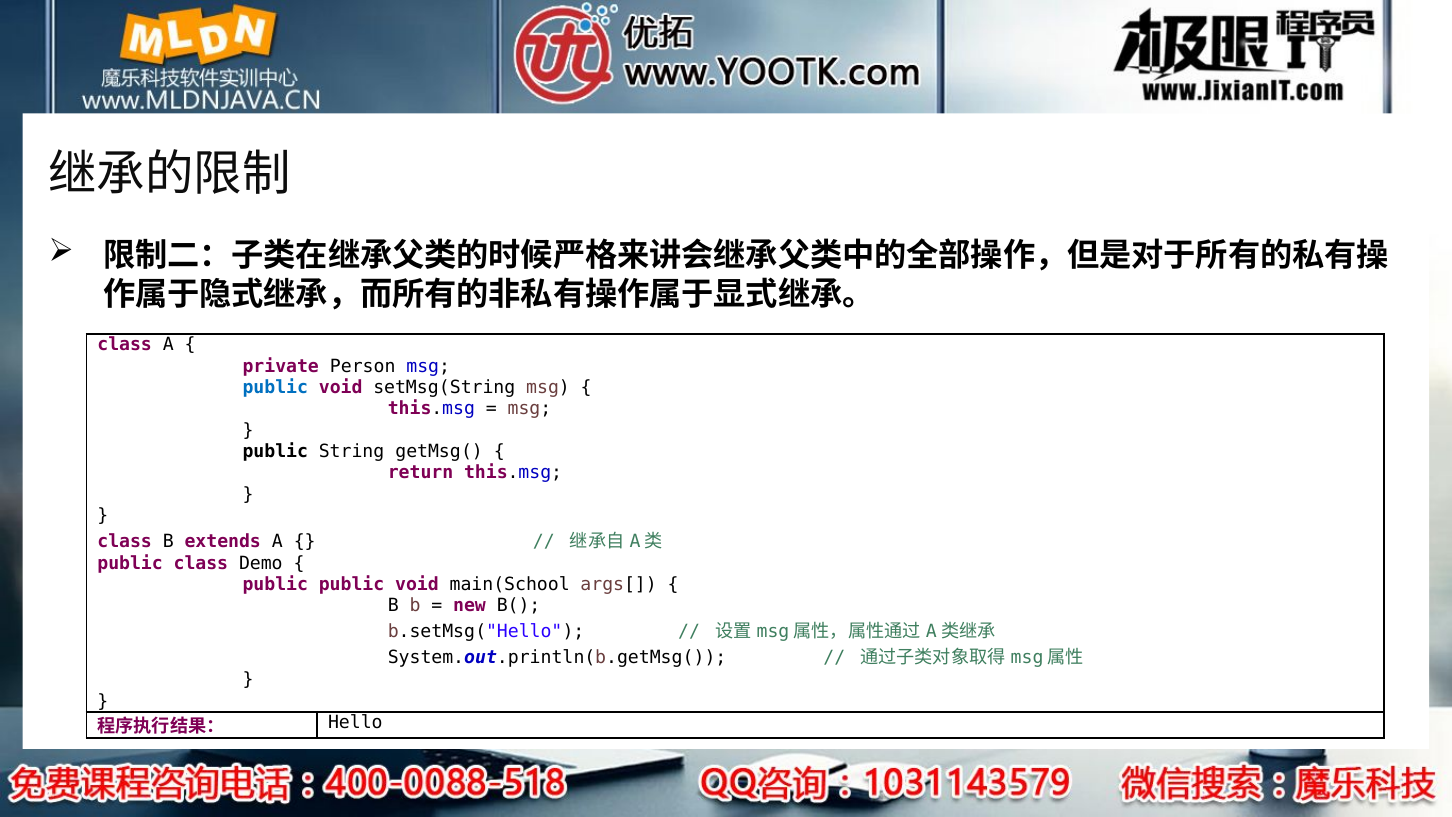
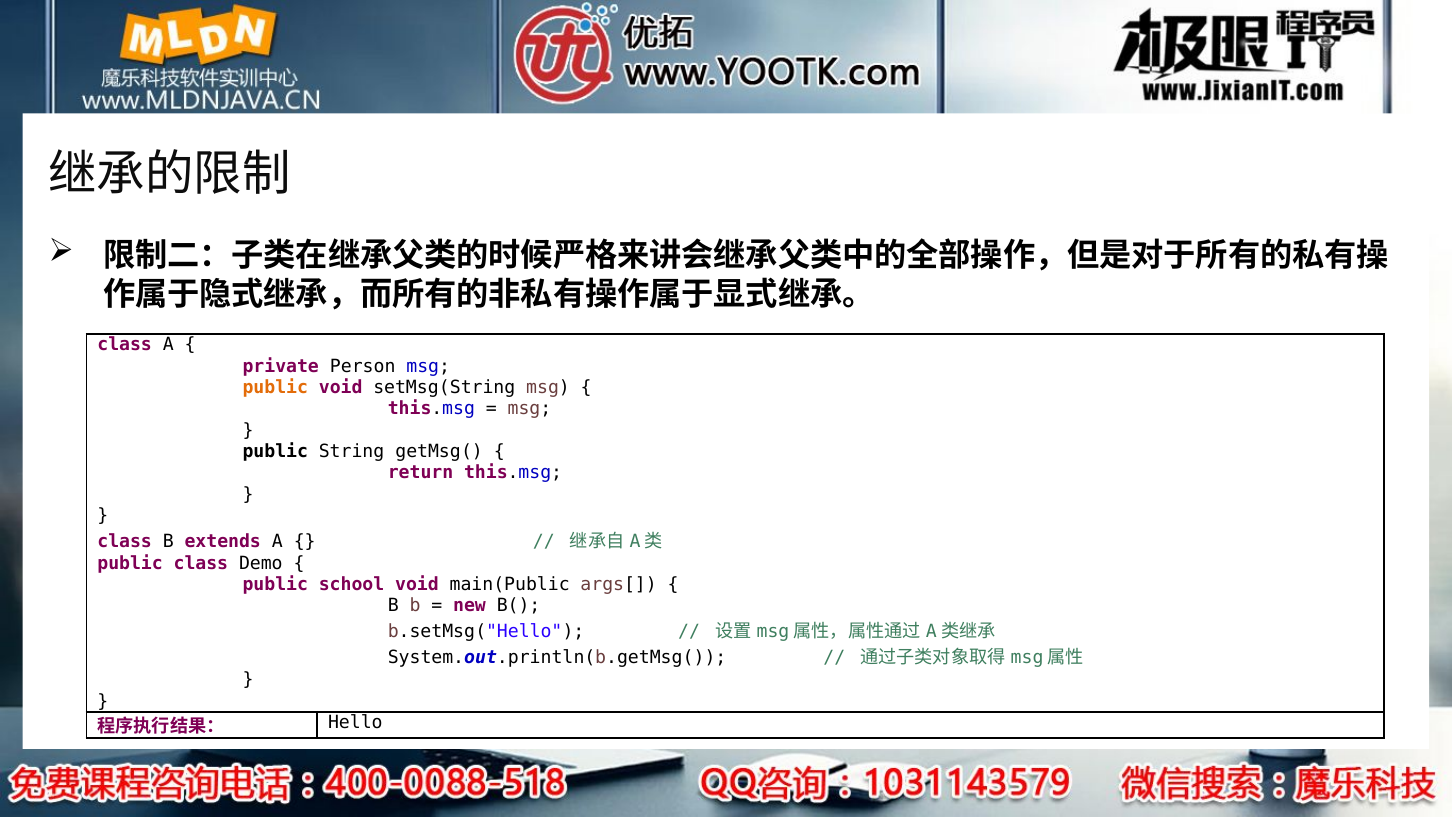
public at (275, 388) colour: blue -> orange
public public: public -> school
main(School: main(School -> main(Public
